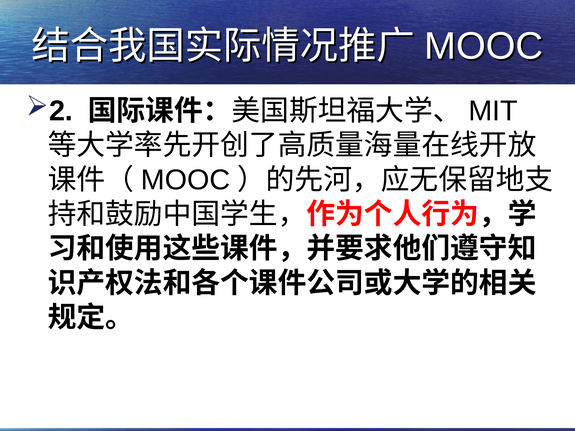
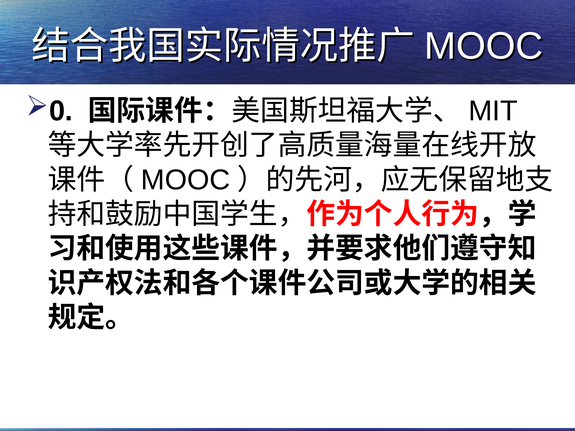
2: 2 -> 0
